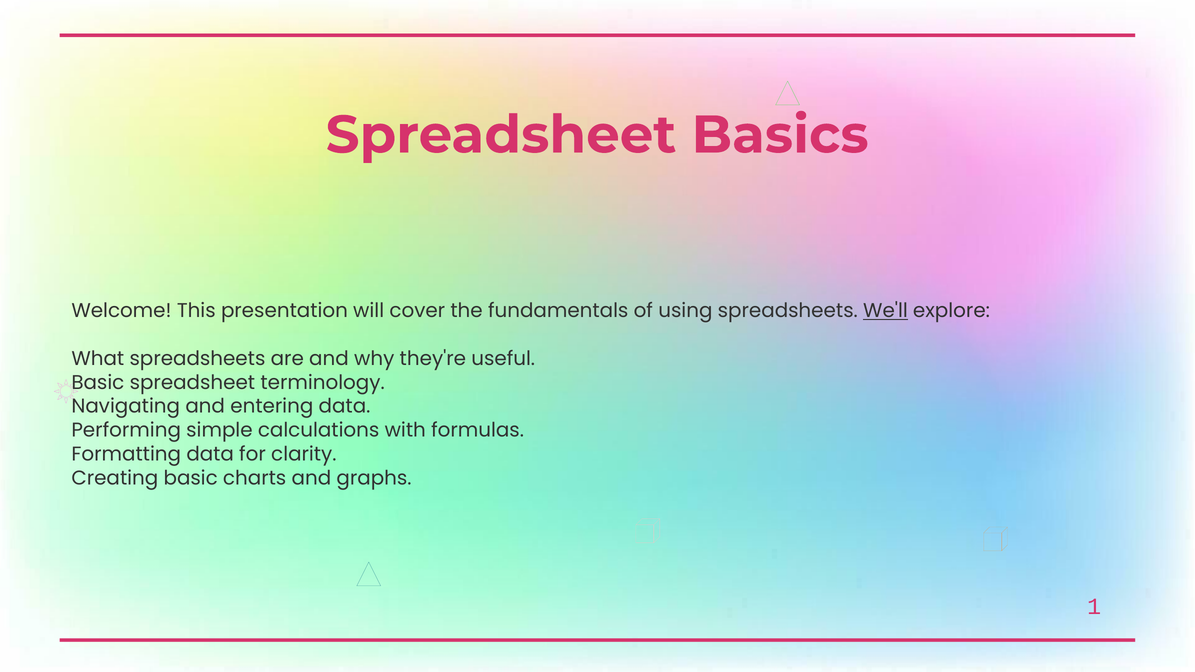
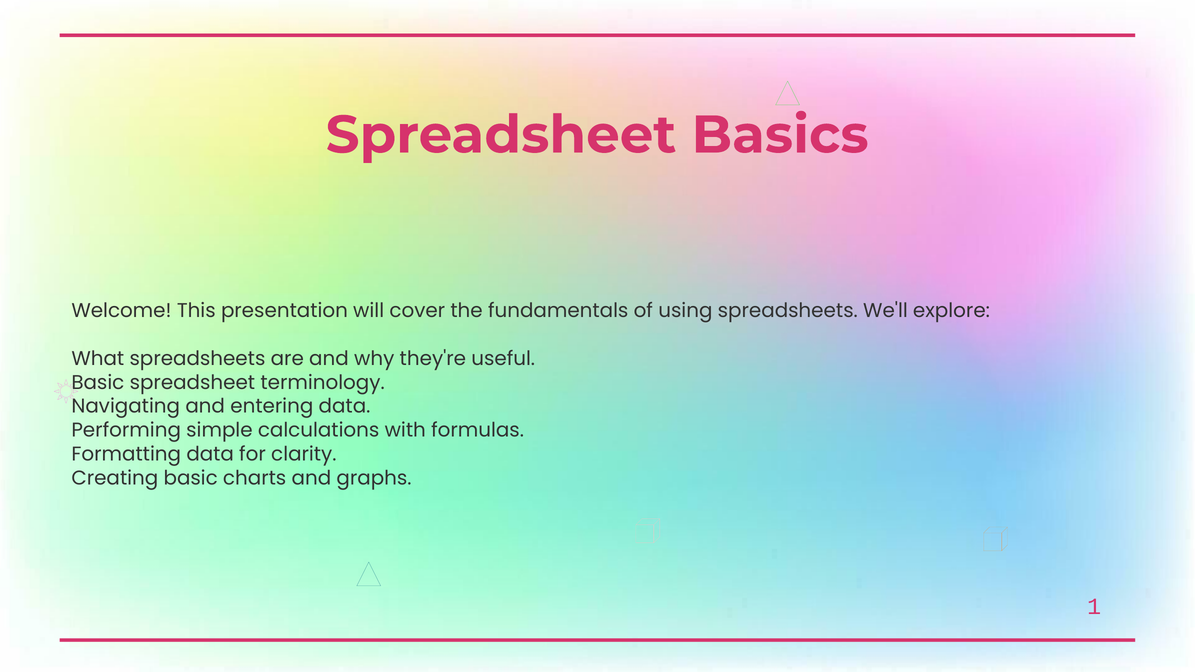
We'll underline: present -> none
